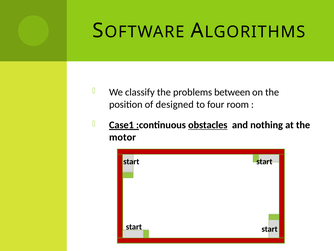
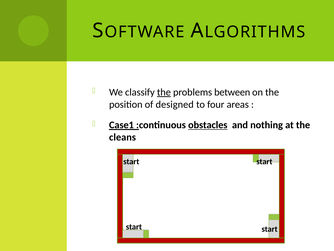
the at (164, 92) underline: none -> present
room: room -> areas
motor: motor -> cleans
